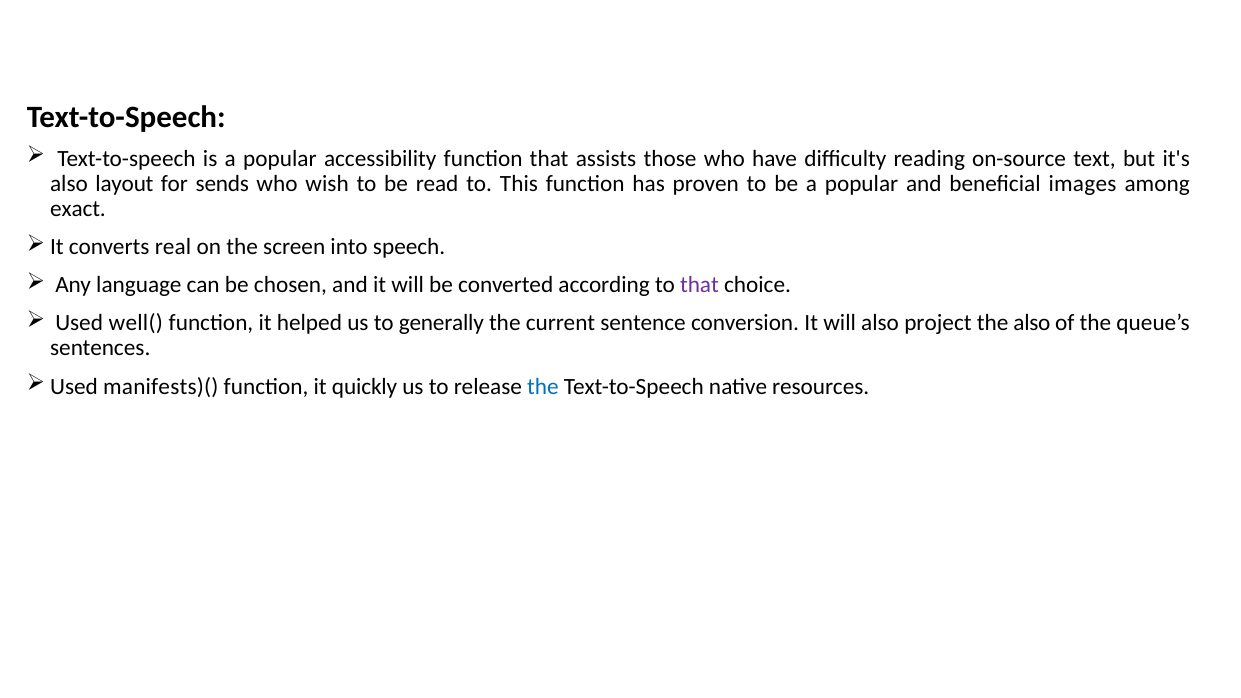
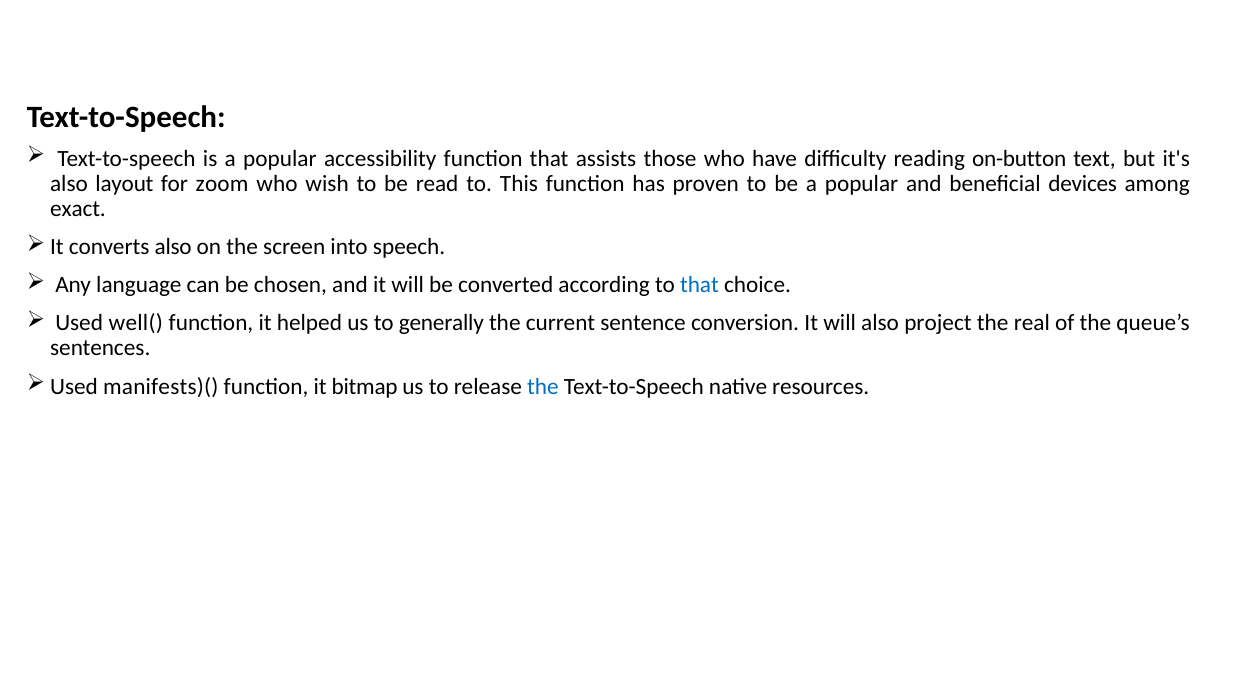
on-source: on-source -> on-button
sends: sends -> zoom
images: images -> devices
converts real: real -> also
that at (699, 285) colour: purple -> blue
the also: also -> real
quickly: quickly -> bitmap
